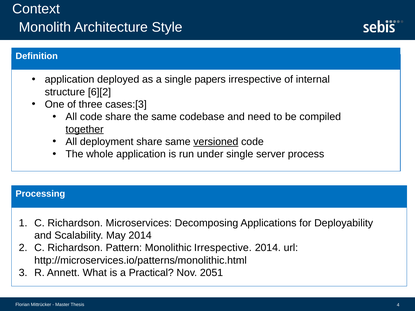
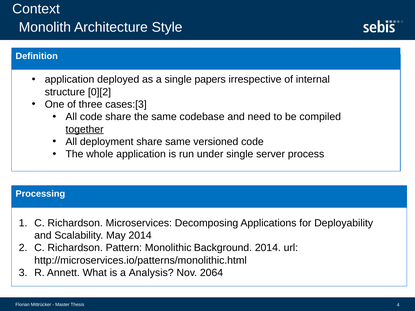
6][2: 6][2 -> 0][2
versioned underline: present -> none
Monolithic Irrespective: Irrespective -> Background
Practical: Practical -> Analysis
2051: 2051 -> 2064
